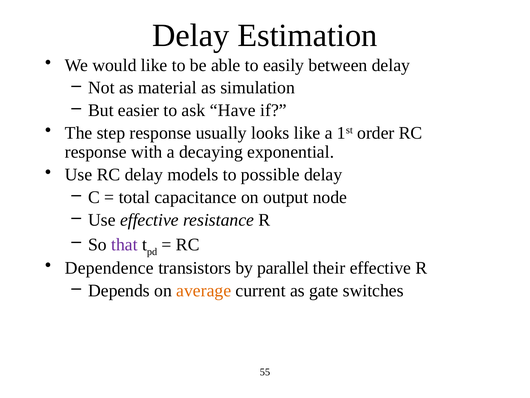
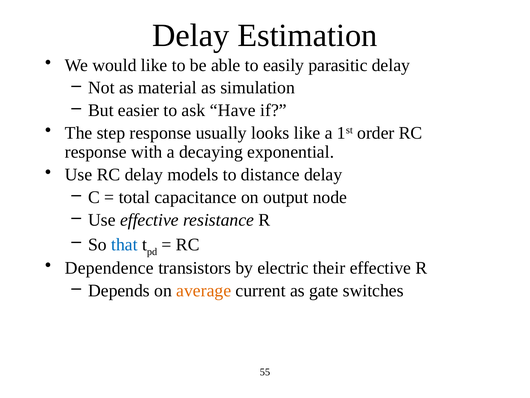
between: between -> parasitic
possible: possible -> distance
that colour: purple -> blue
parallel: parallel -> electric
